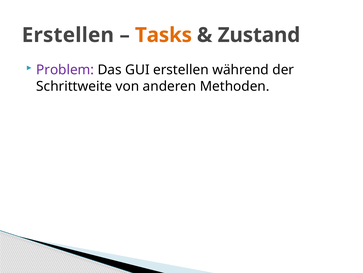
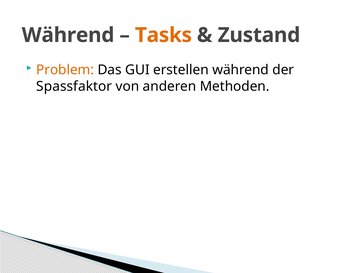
Erstellen at (68, 35): Erstellen -> Während
Problem colour: purple -> orange
Schrittweite: Schrittweite -> Spassfaktor
